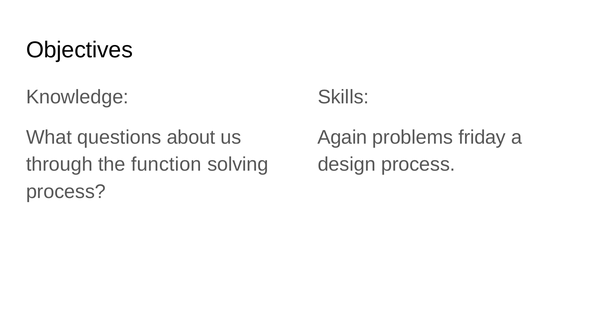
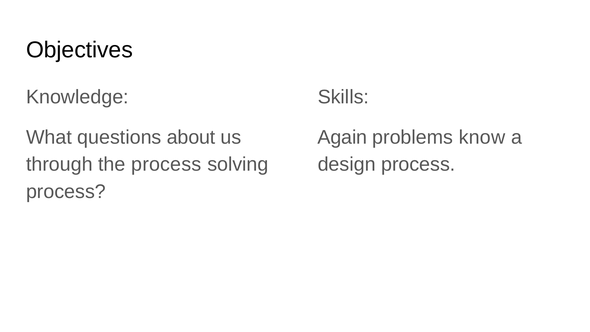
friday: friday -> know
the function: function -> process
